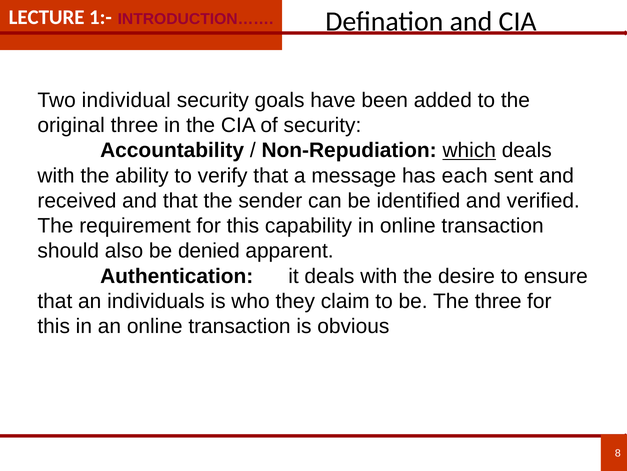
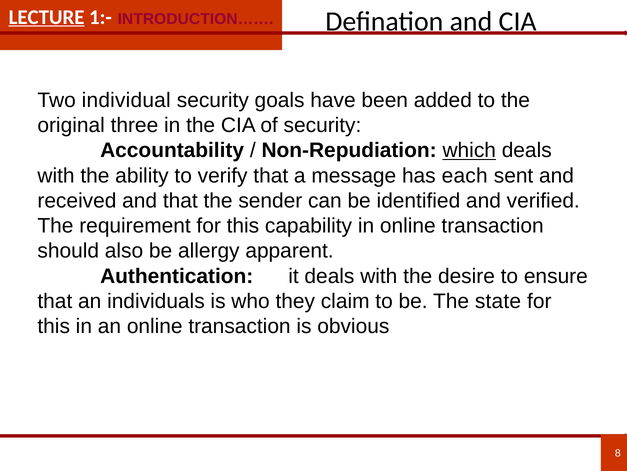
LECTURE underline: none -> present
denied: denied -> allergy
The three: three -> state
